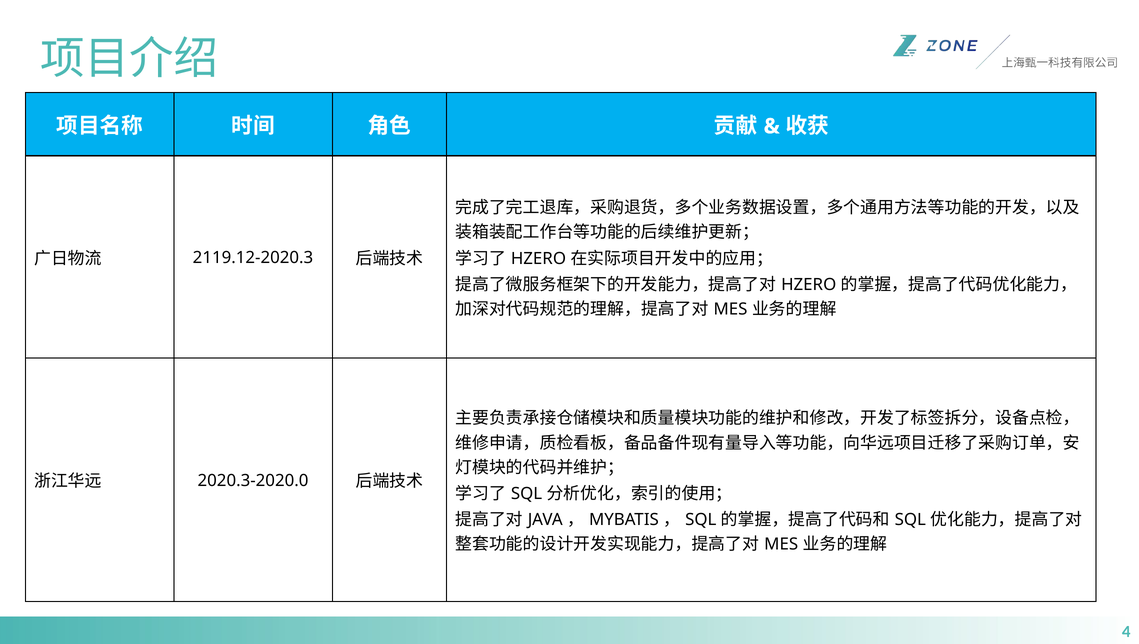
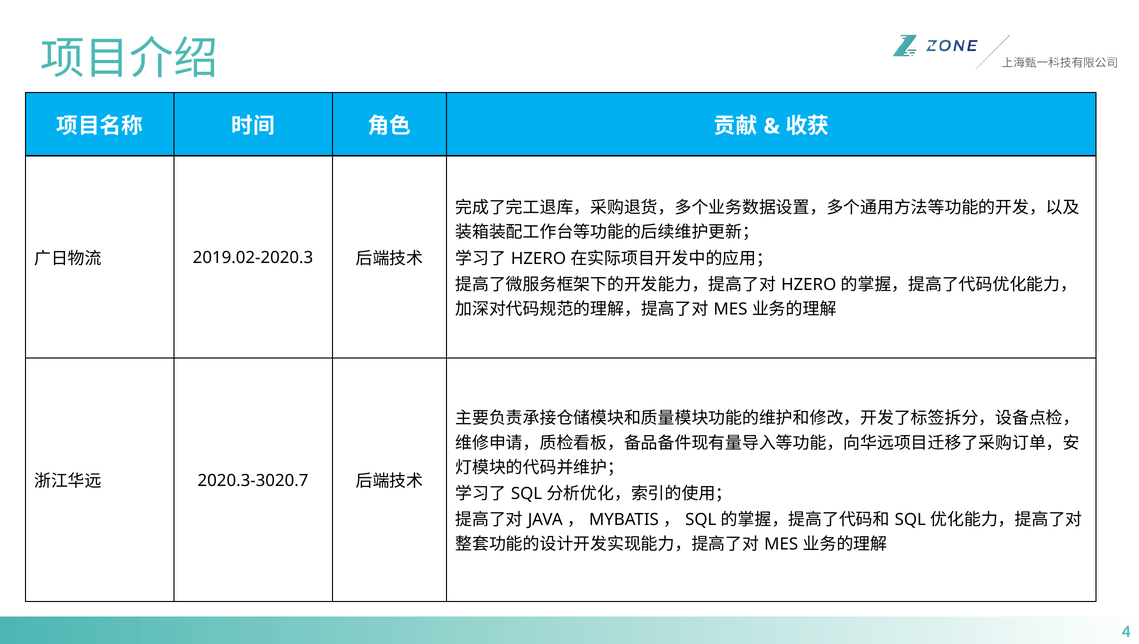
2119.12-2020.3: 2119.12-2020.3 -> 2019.02-2020.3
2020.3-2020.0: 2020.3-2020.0 -> 2020.3-3020.7
